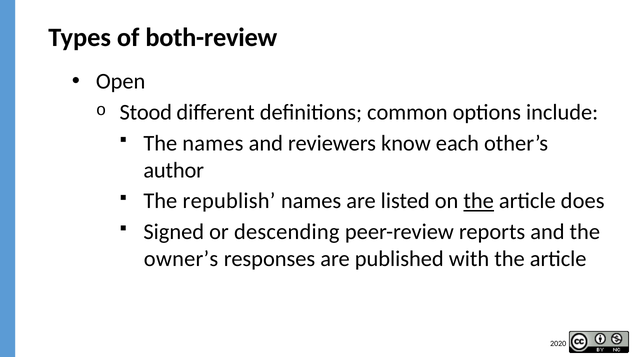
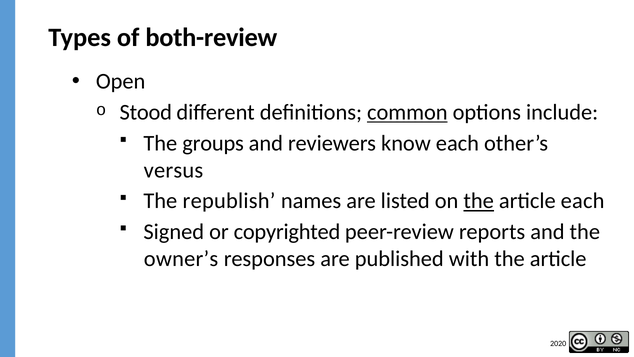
common underline: none -> present
The names: names -> groups
author: author -> versus
article does: does -> each
descending: descending -> copyrighted
